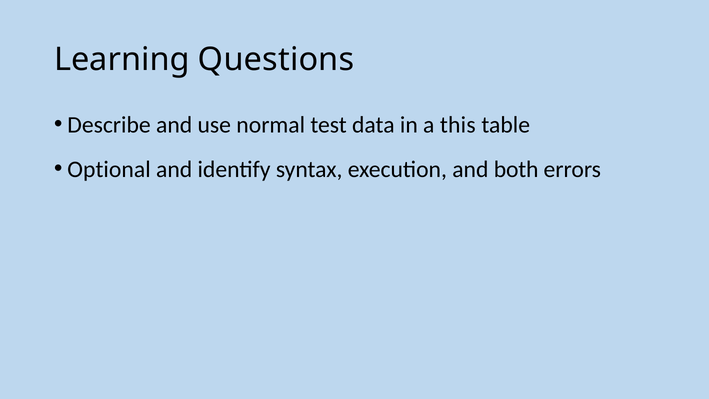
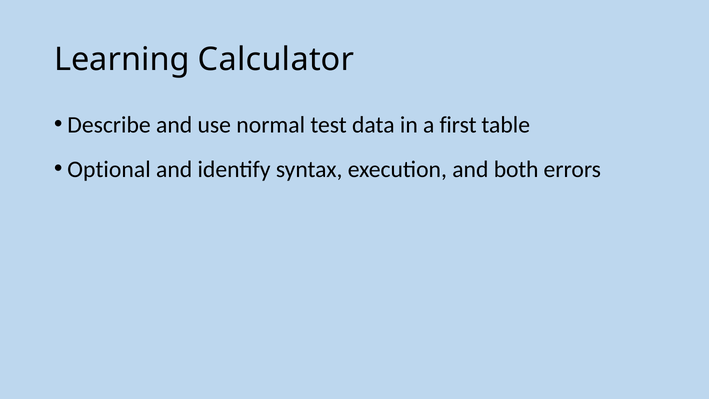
Questions: Questions -> Calculator
this: this -> first
